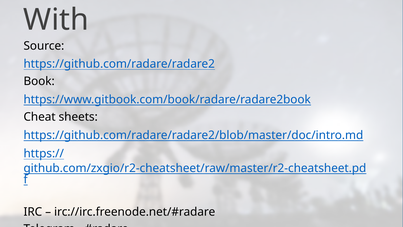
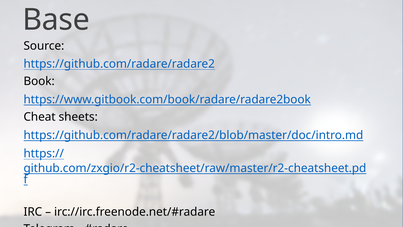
With: With -> Base
